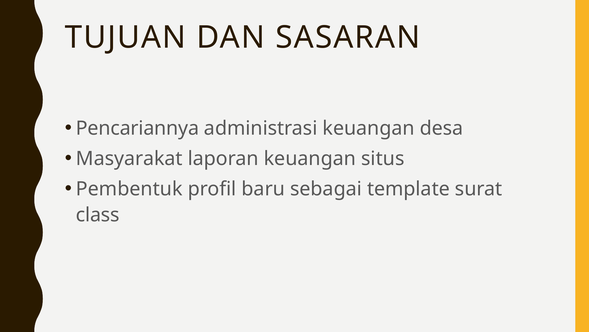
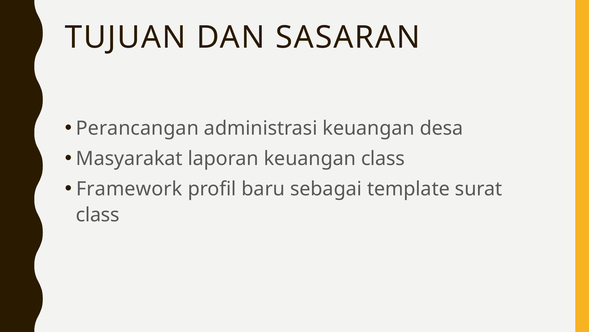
Pencariannya: Pencariannya -> Perancangan
keuangan situs: situs -> class
Pembentuk: Pembentuk -> Framework
